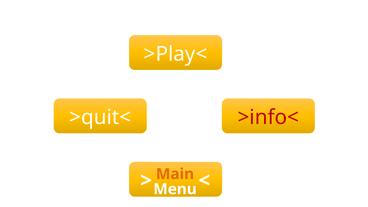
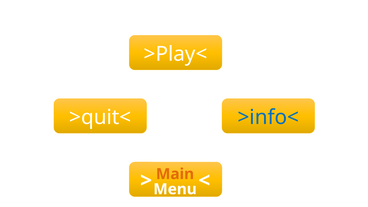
>info< colour: red -> blue
